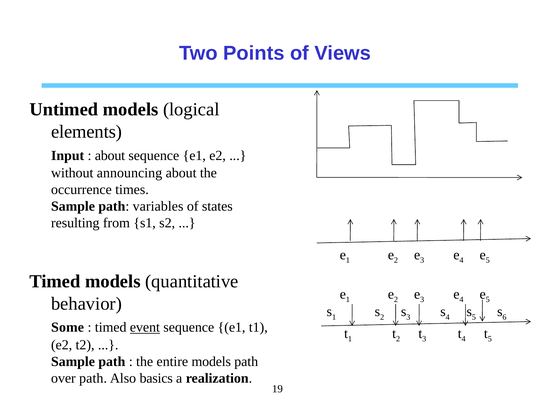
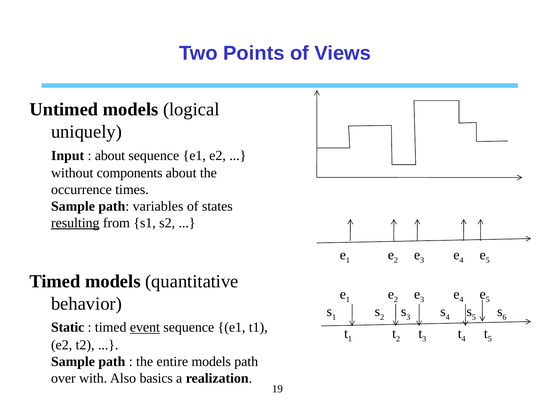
elements: elements -> uniquely
announcing: announcing -> components
resulting underline: none -> present
Some: Some -> Static
over path: path -> with
